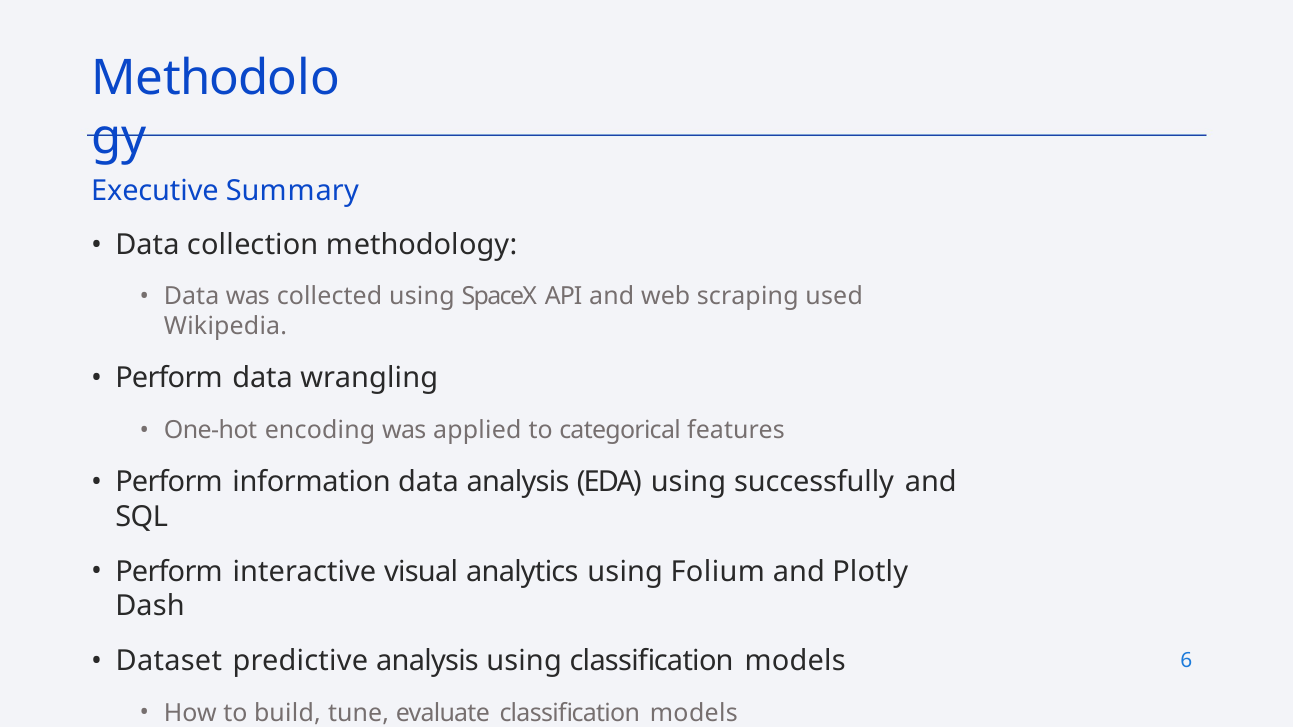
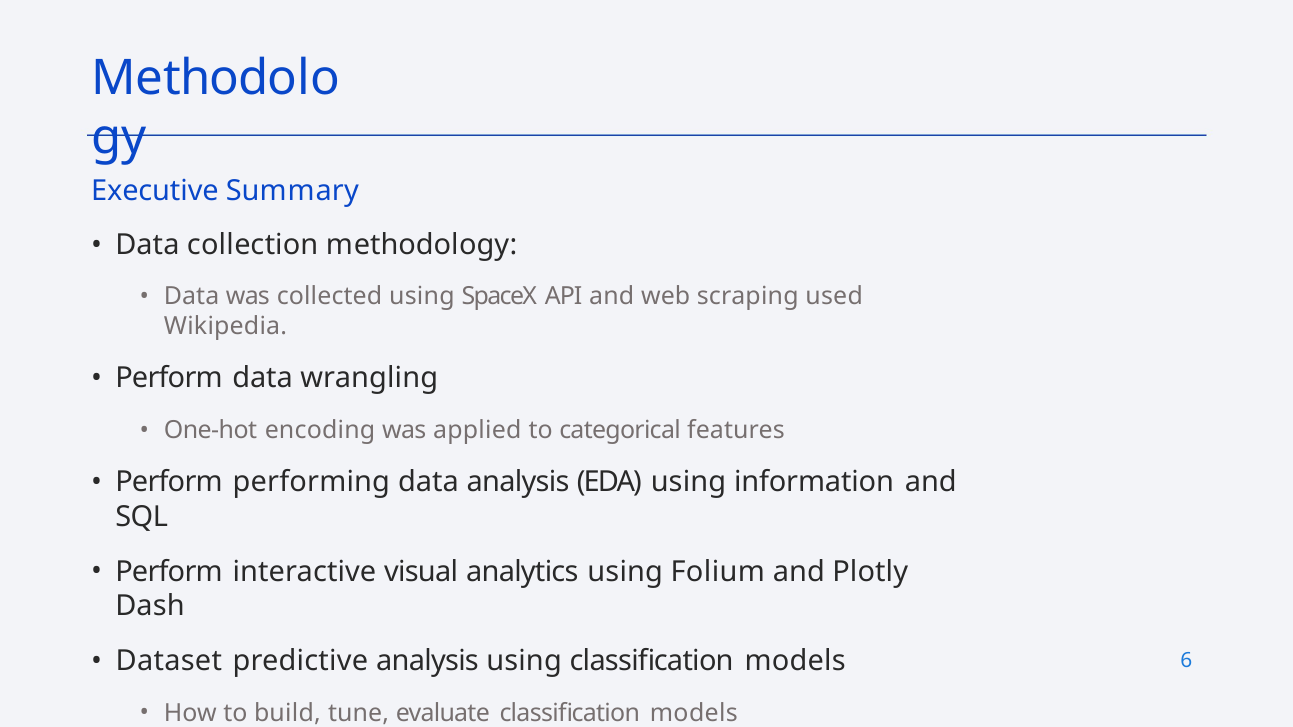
information: information -> performing
successfully: successfully -> information
